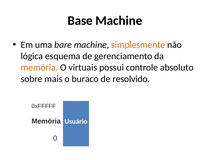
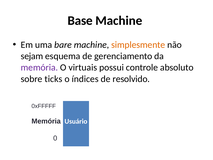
lógica: lógica -> sejam
memória at (39, 67) colour: orange -> purple
mais: mais -> ticks
buraco: buraco -> índices
